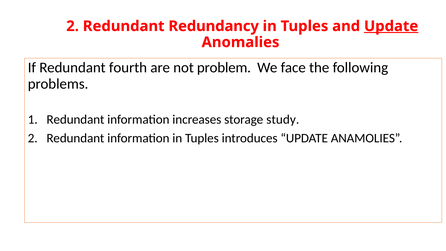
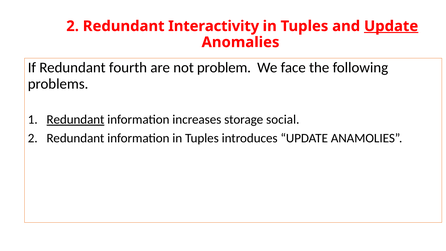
Redundancy: Redundancy -> Interactivity
Redundant at (75, 120) underline: none -> present
study: study -> social
